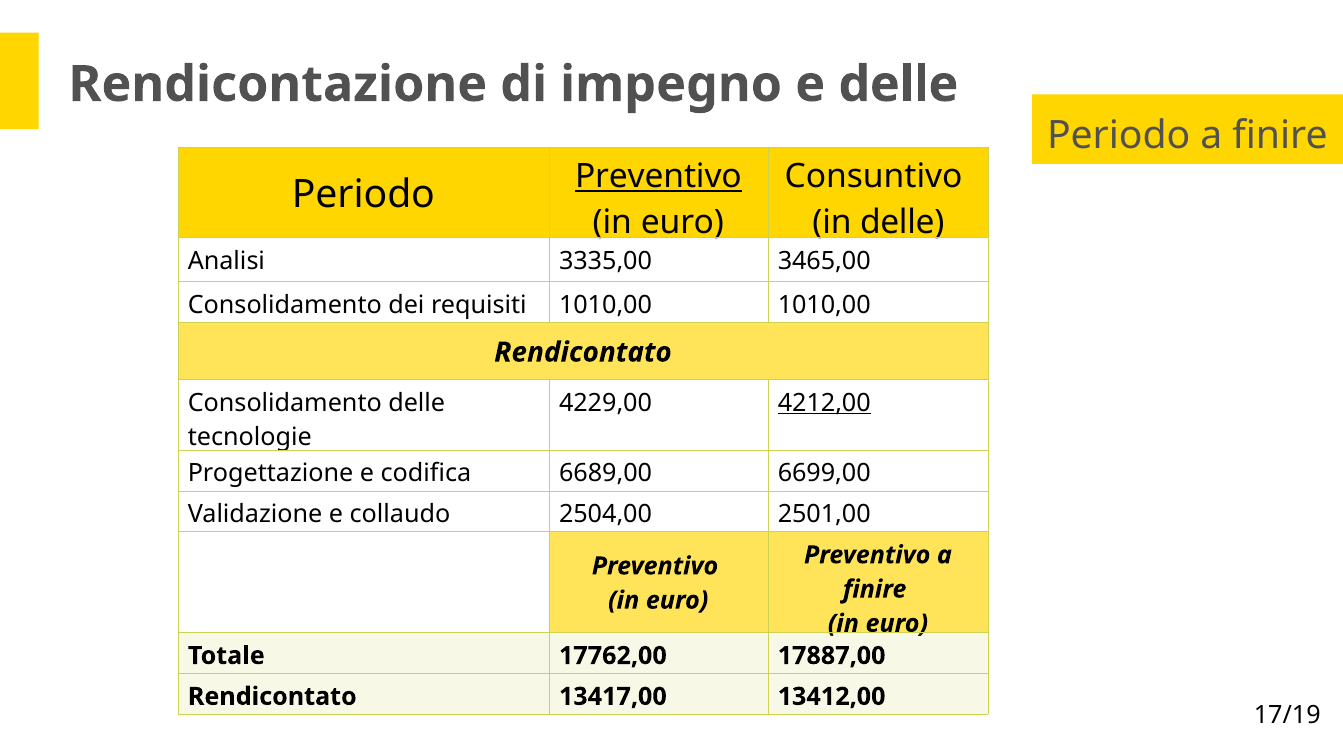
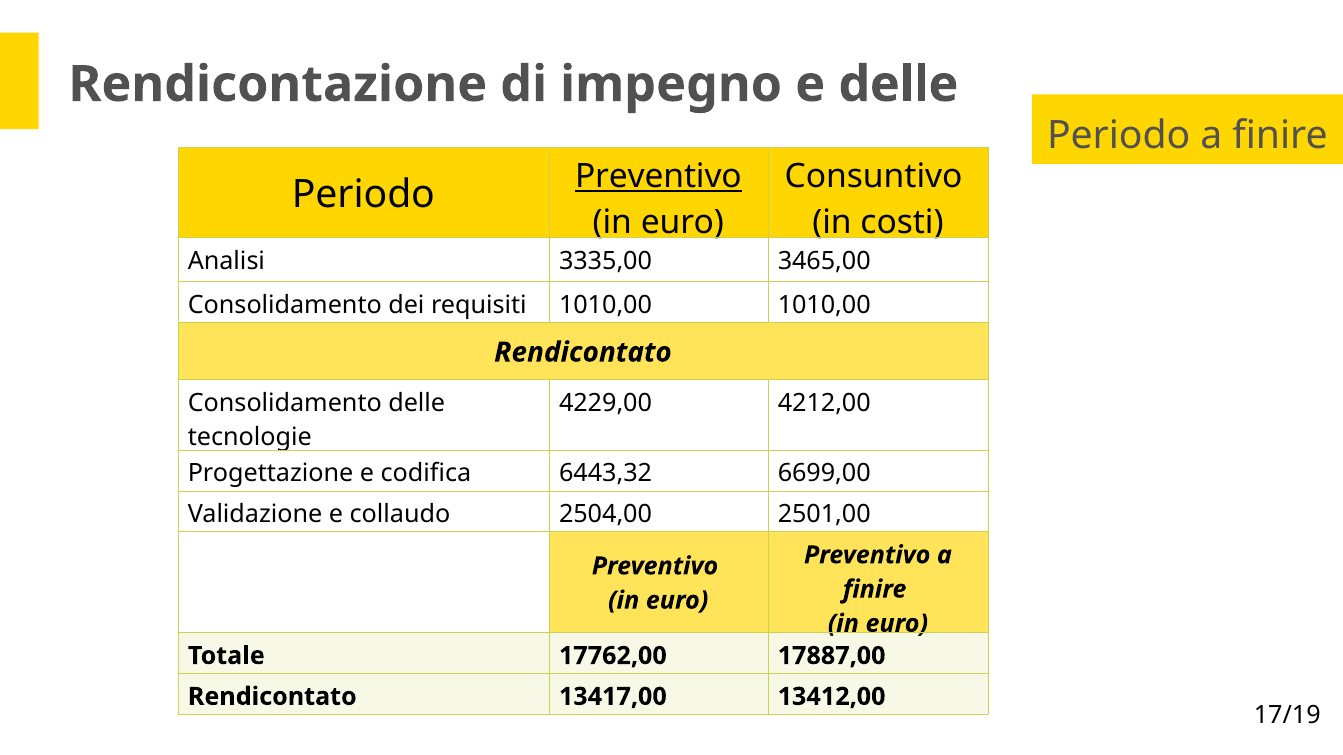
in delle: delle -> costi
4212,00 underline: present -> none
6689,00: 6689,00 -> 6443,32
